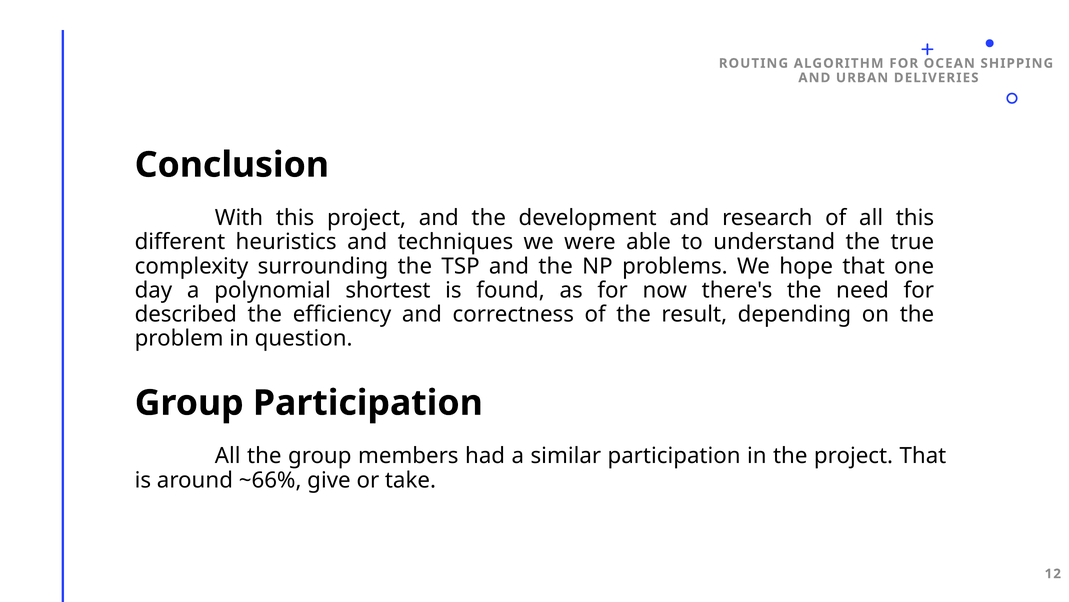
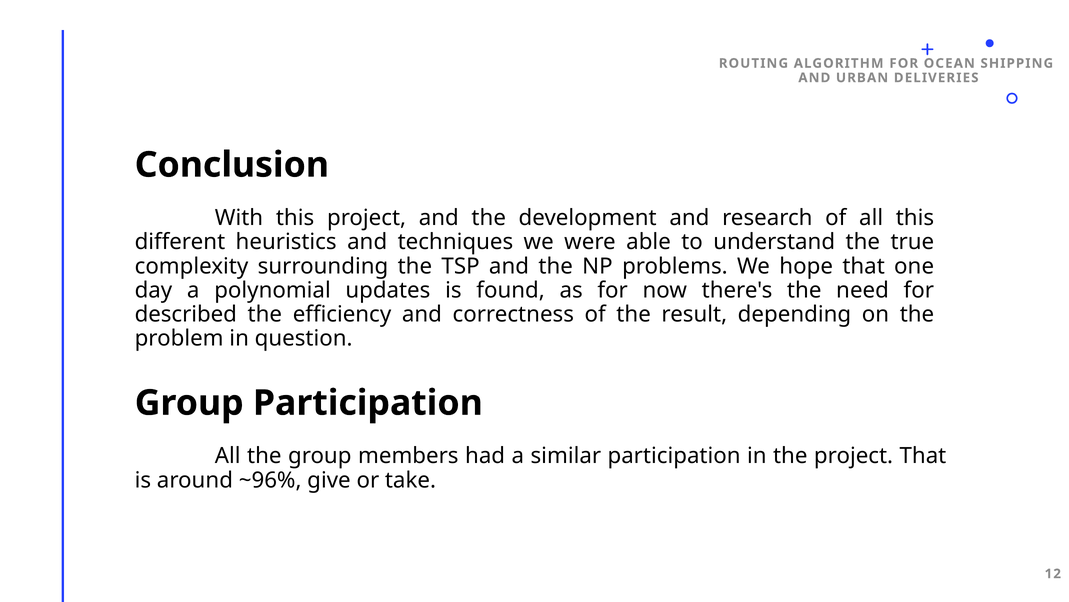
shortest: shortest -> updates
~66%: ~66% -> ~96%
